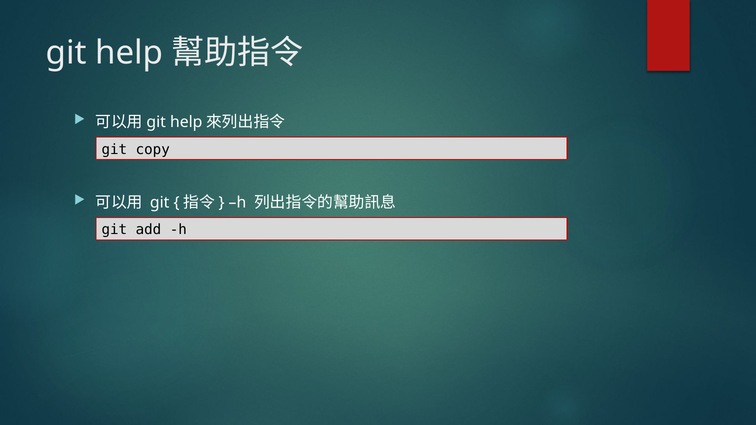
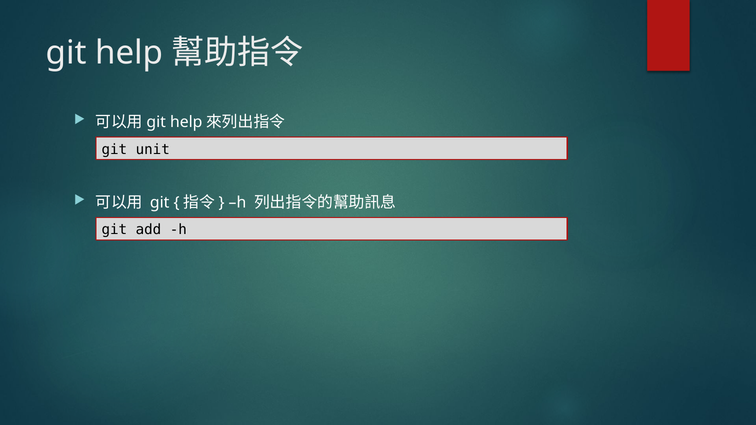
copy: copy -> unit
